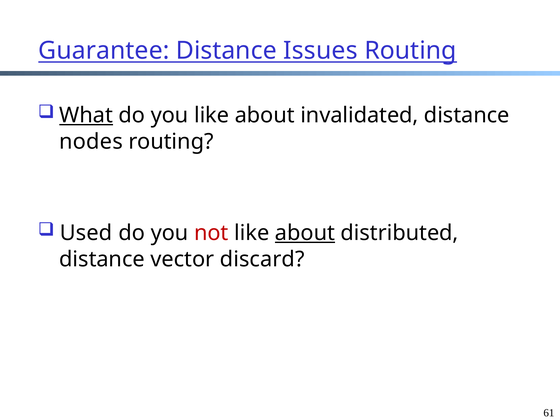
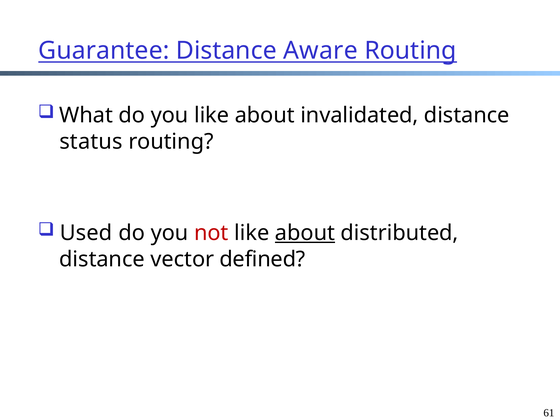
Issues: Issues -> Aware
What underline: present -> none
nodes: nodes -> status
discard: discard -> defined
